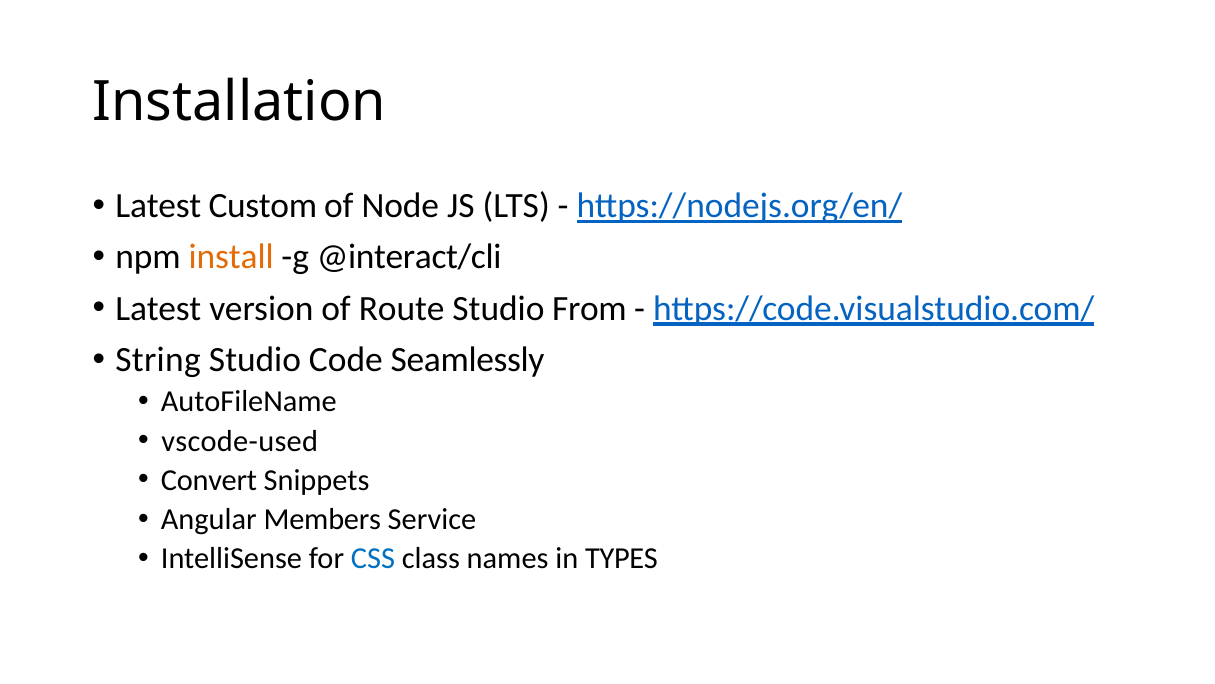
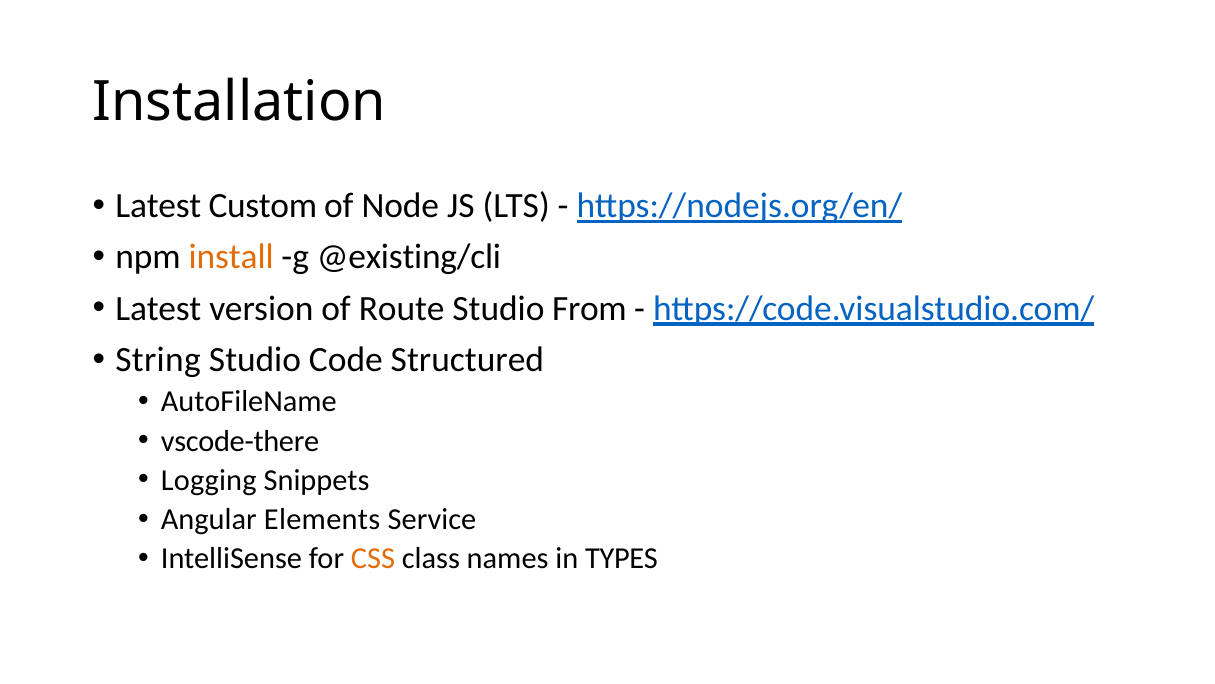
@interact/cli: @interact/cli -> @existing/cli
Seamlessly: Seamlessly -> Structured
vscode-used: vscode-used -> vscode-there
Convert: Convert -> Logging
Members: Members -> Elements
CSS colour: blue -> orange
